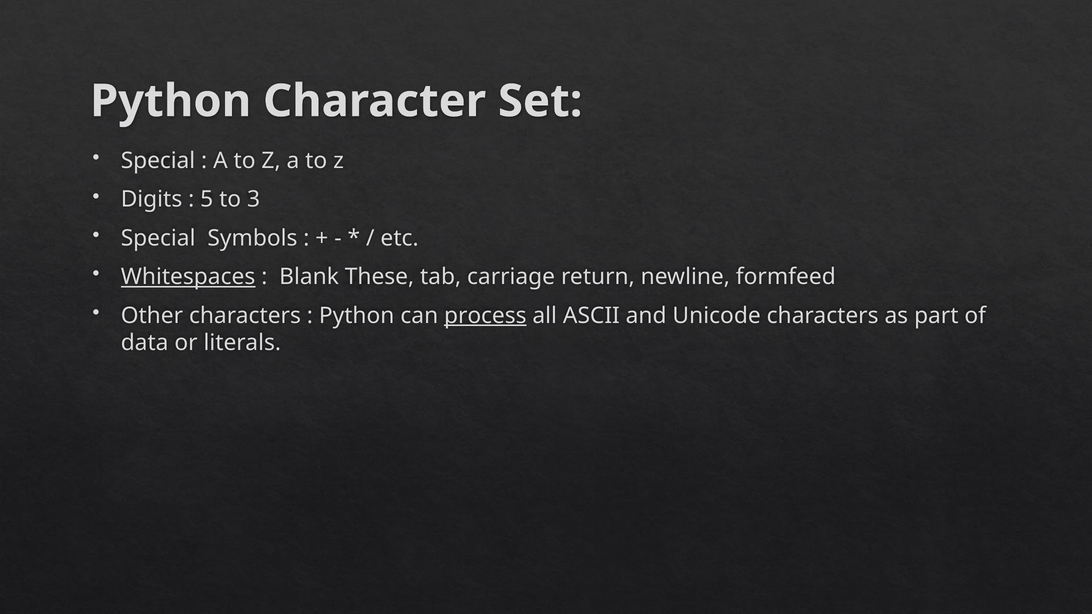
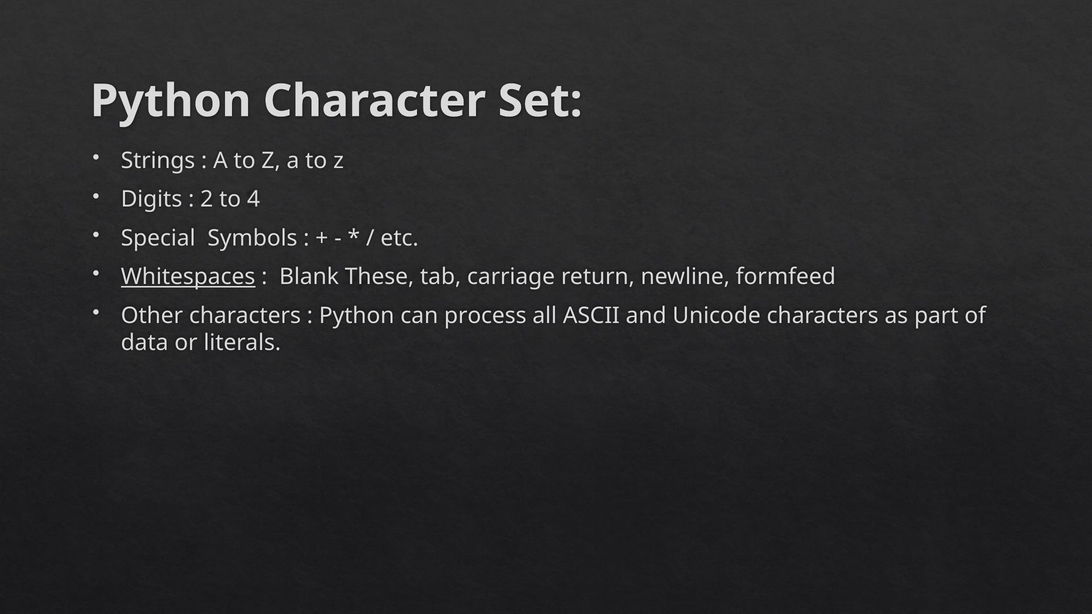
Special at (158, 161): Special -> Strings
5: 5 -> 2
3: 3 -> 4
process underline: present -> none
